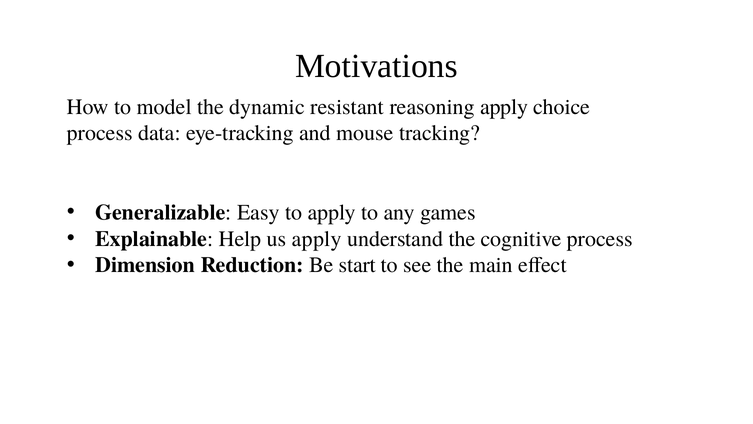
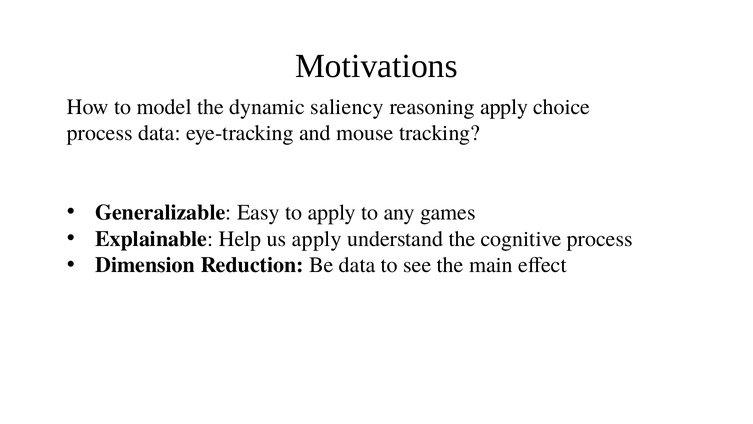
resistant: resistant -> saliency
Be start: start -> data
